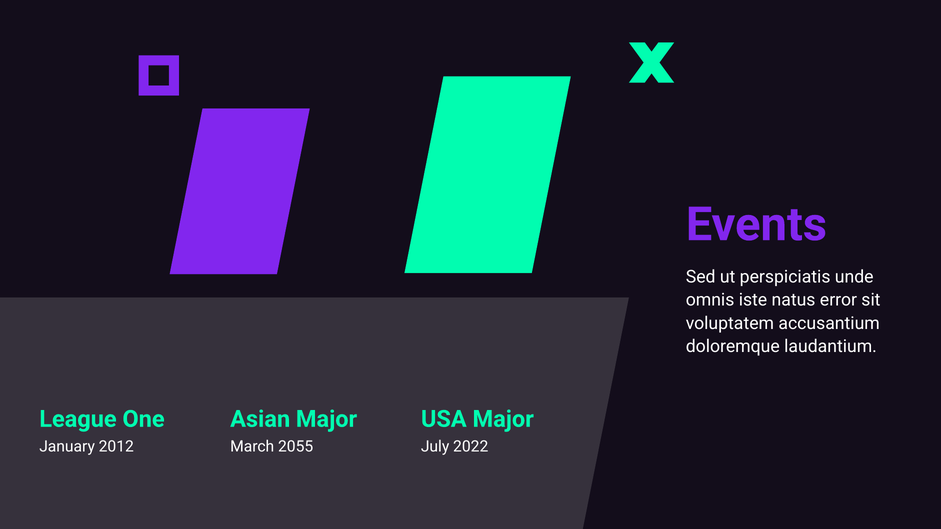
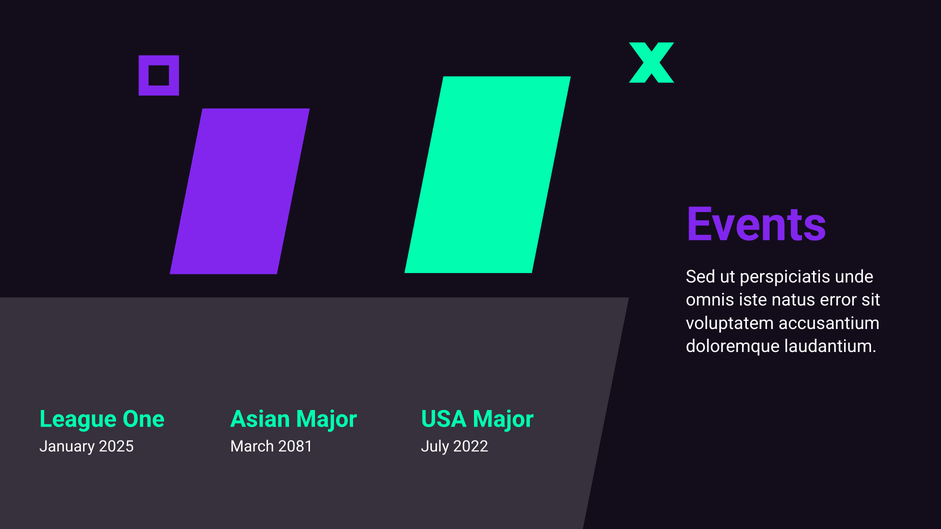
2012: 2012 -> 2025
2055: 2055 -> 2081
